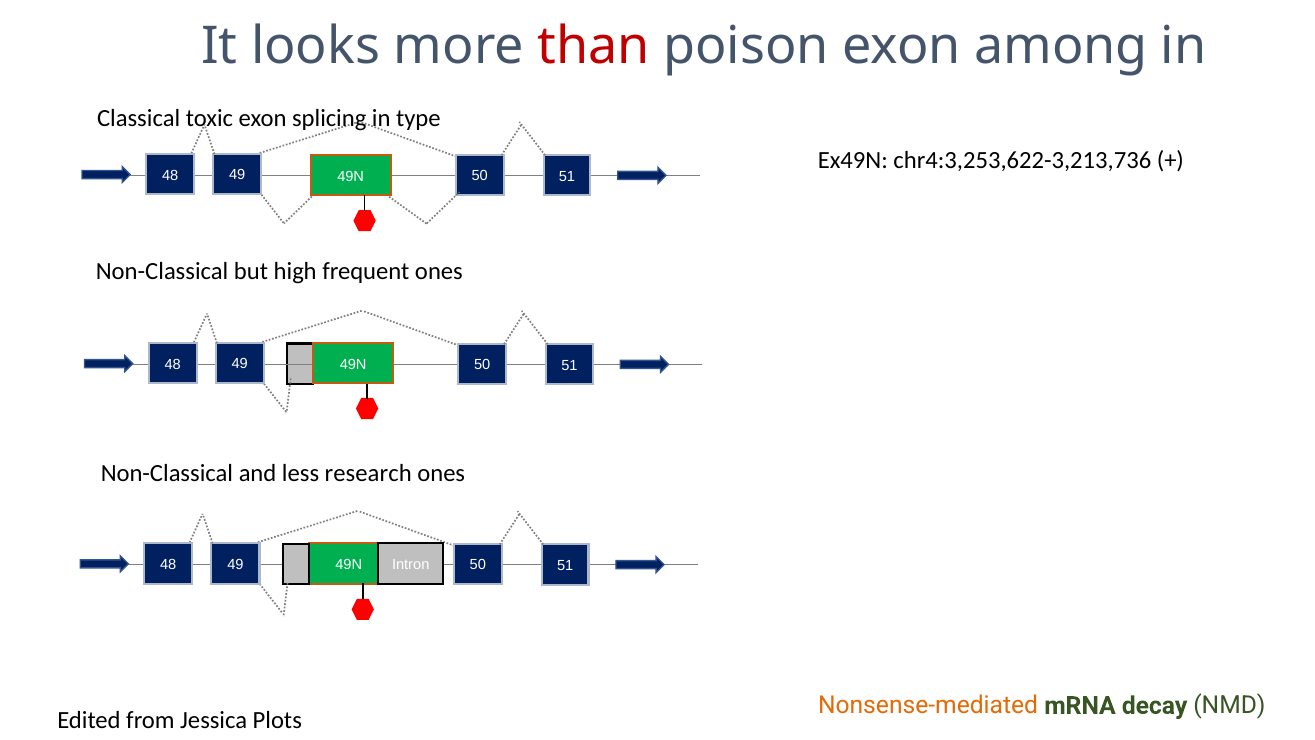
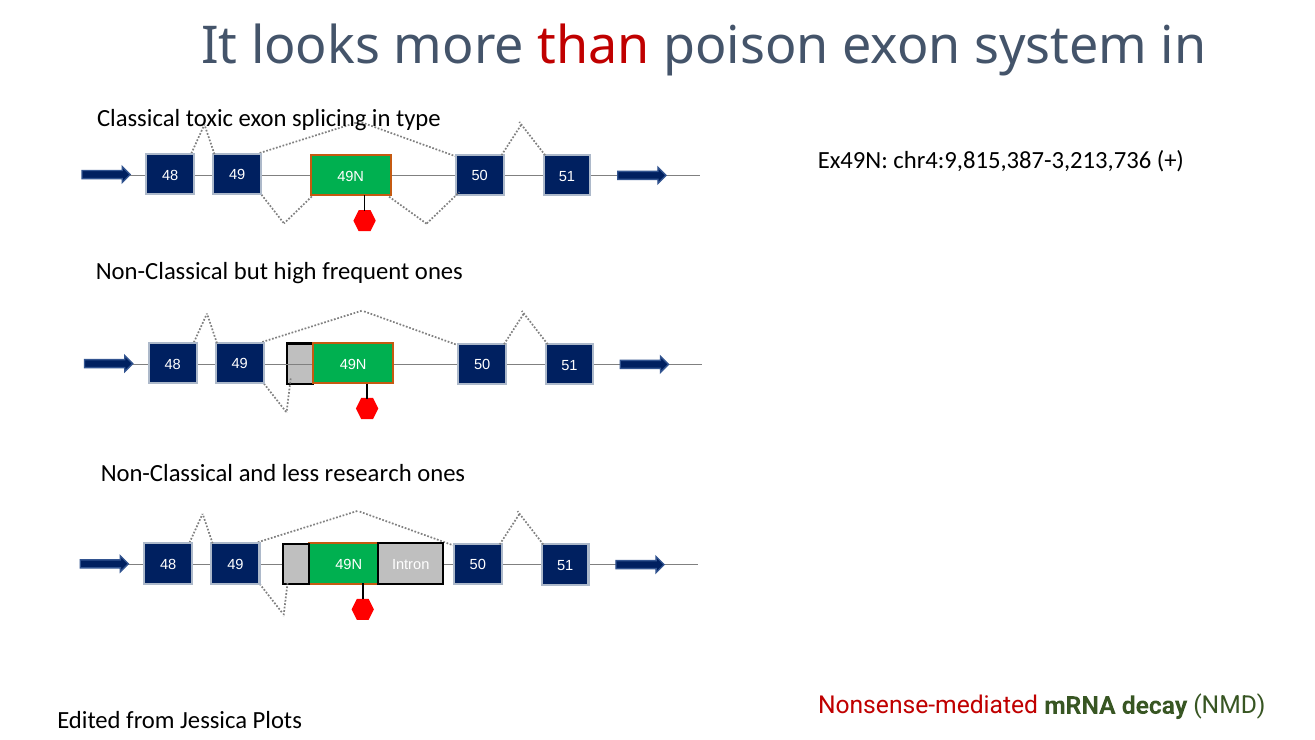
among: among -> system
chr4:3,253,622-3,213,736: chr4:3,253,622-3,213,736 -> chr4:9,815,387-3,213,736
Nonsense-mediated colour: orange -> red
